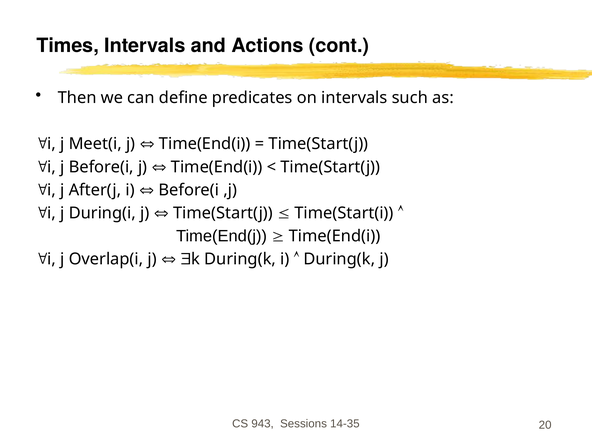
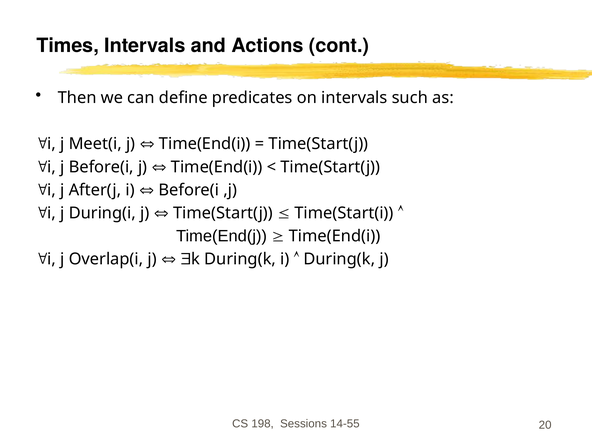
943: 943 -> 198
14-35: 14-35 -> 14-55
